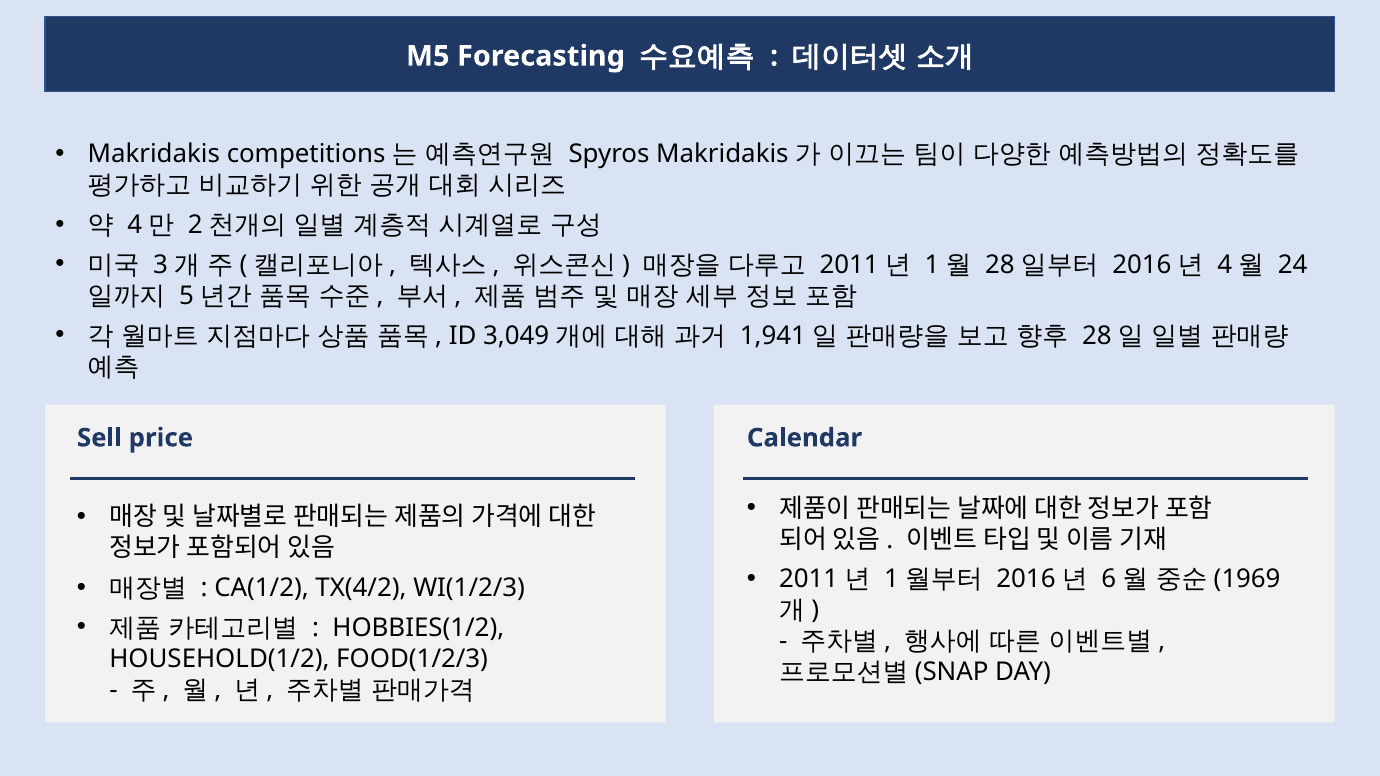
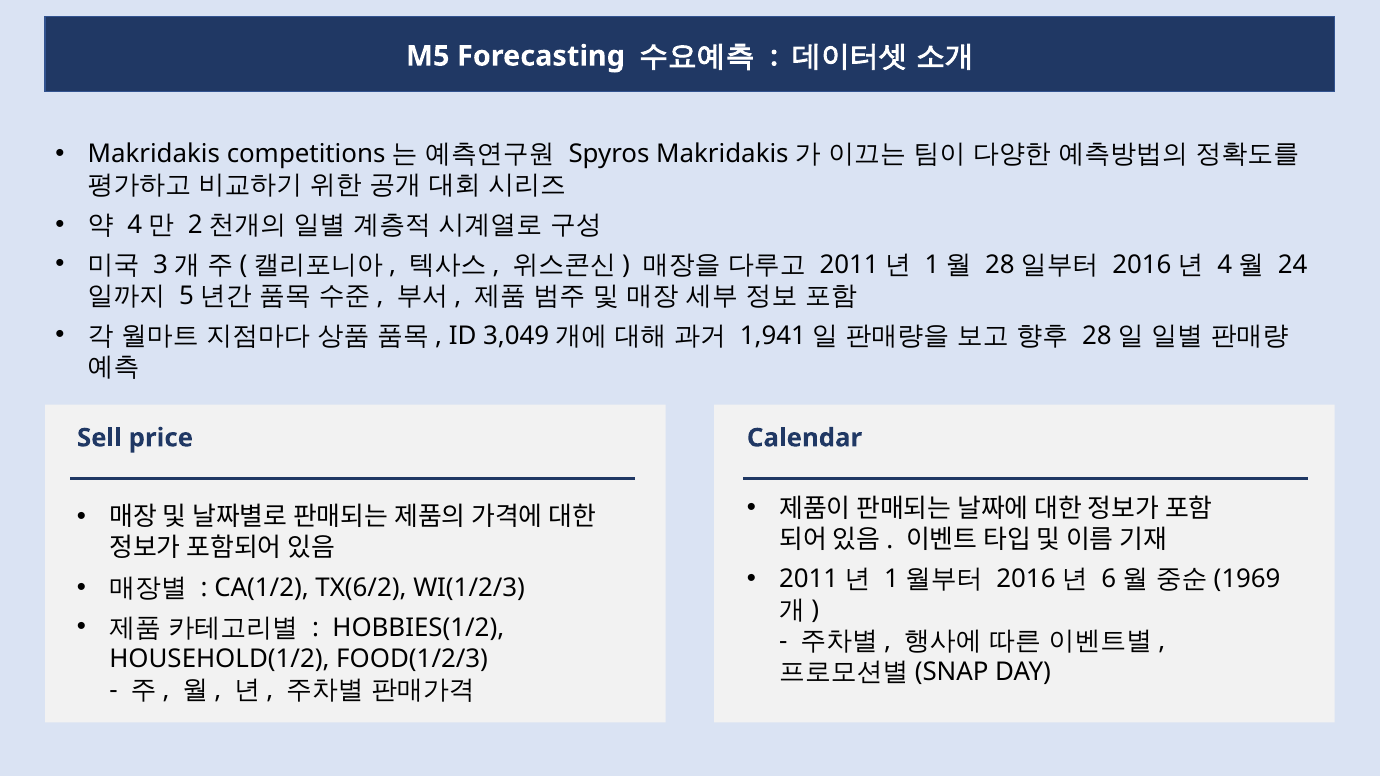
TX(4/2: TX(4/2 -> TX(6/2
